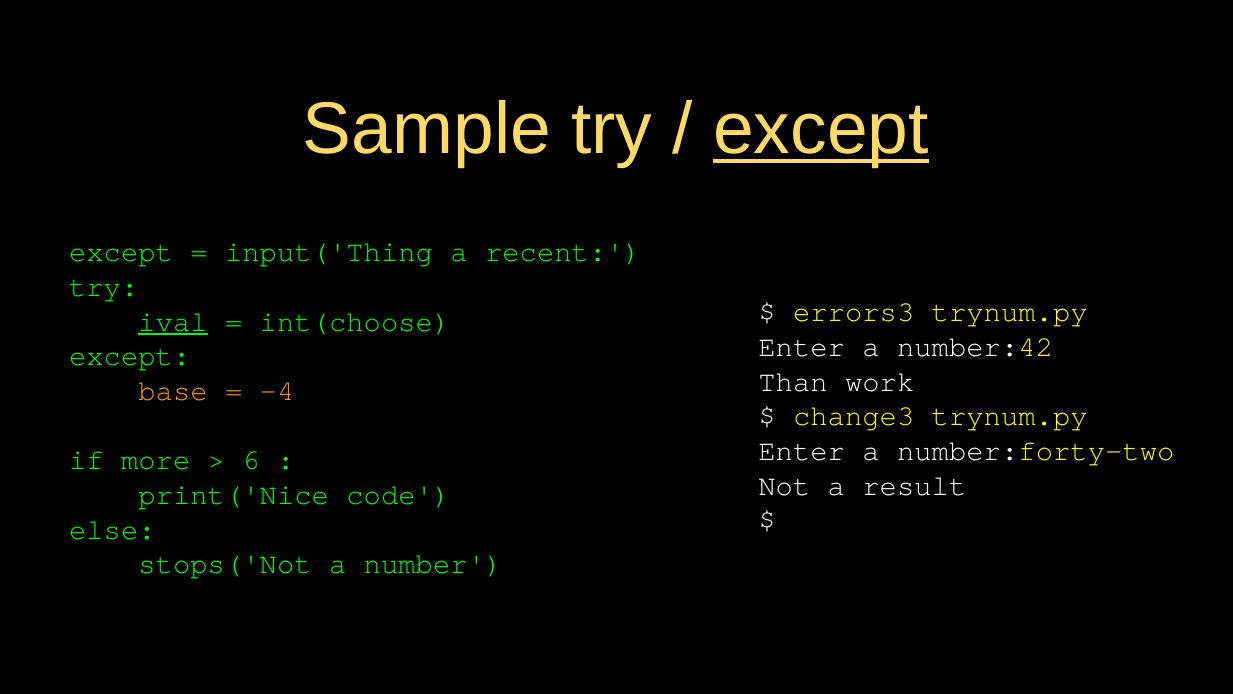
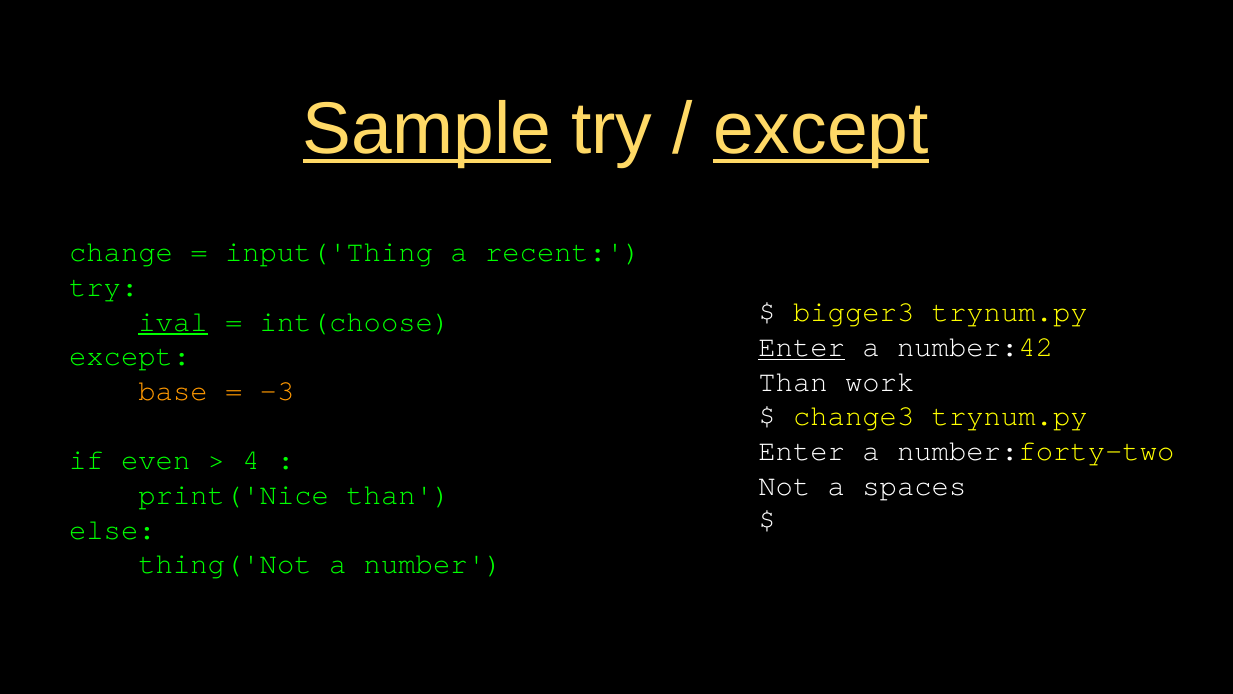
Sample underline: none -> present
except at (121, 252): except -> change
errors3: errors3 -> bigger3
Enter at (802, 347) underline: none -> present
-4: -4 -> -3
more: more -> even
6: 6 -> 4
result: result -> spaces
print('Nice code: code -> than
stops('Not: stops('Not -> thing('Not
